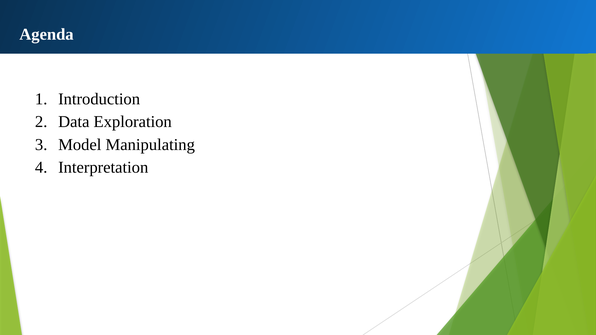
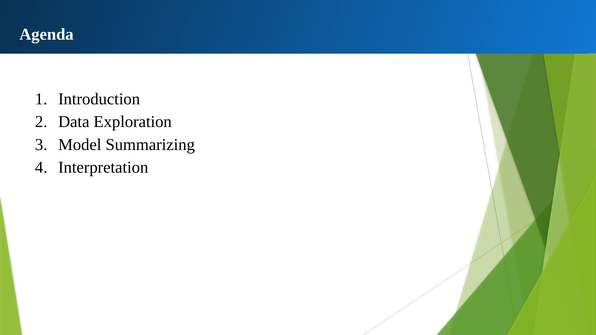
Manipulating: Manipulating -> Summarizing
